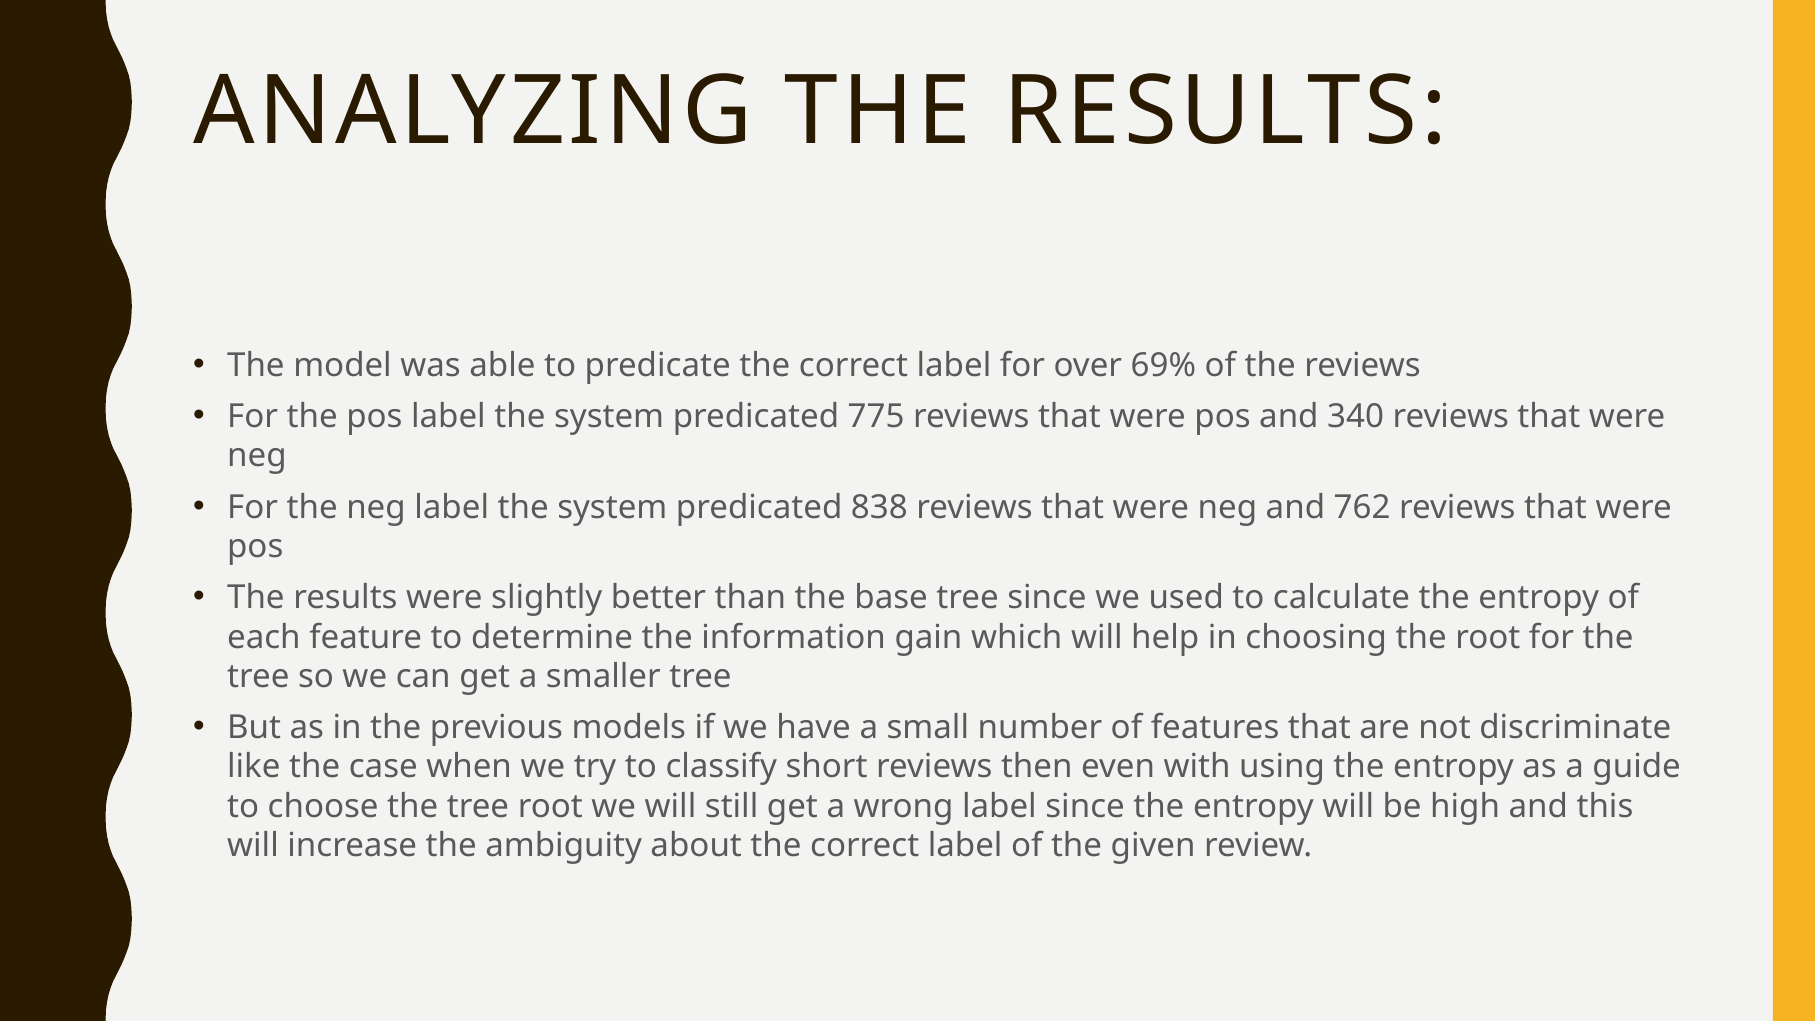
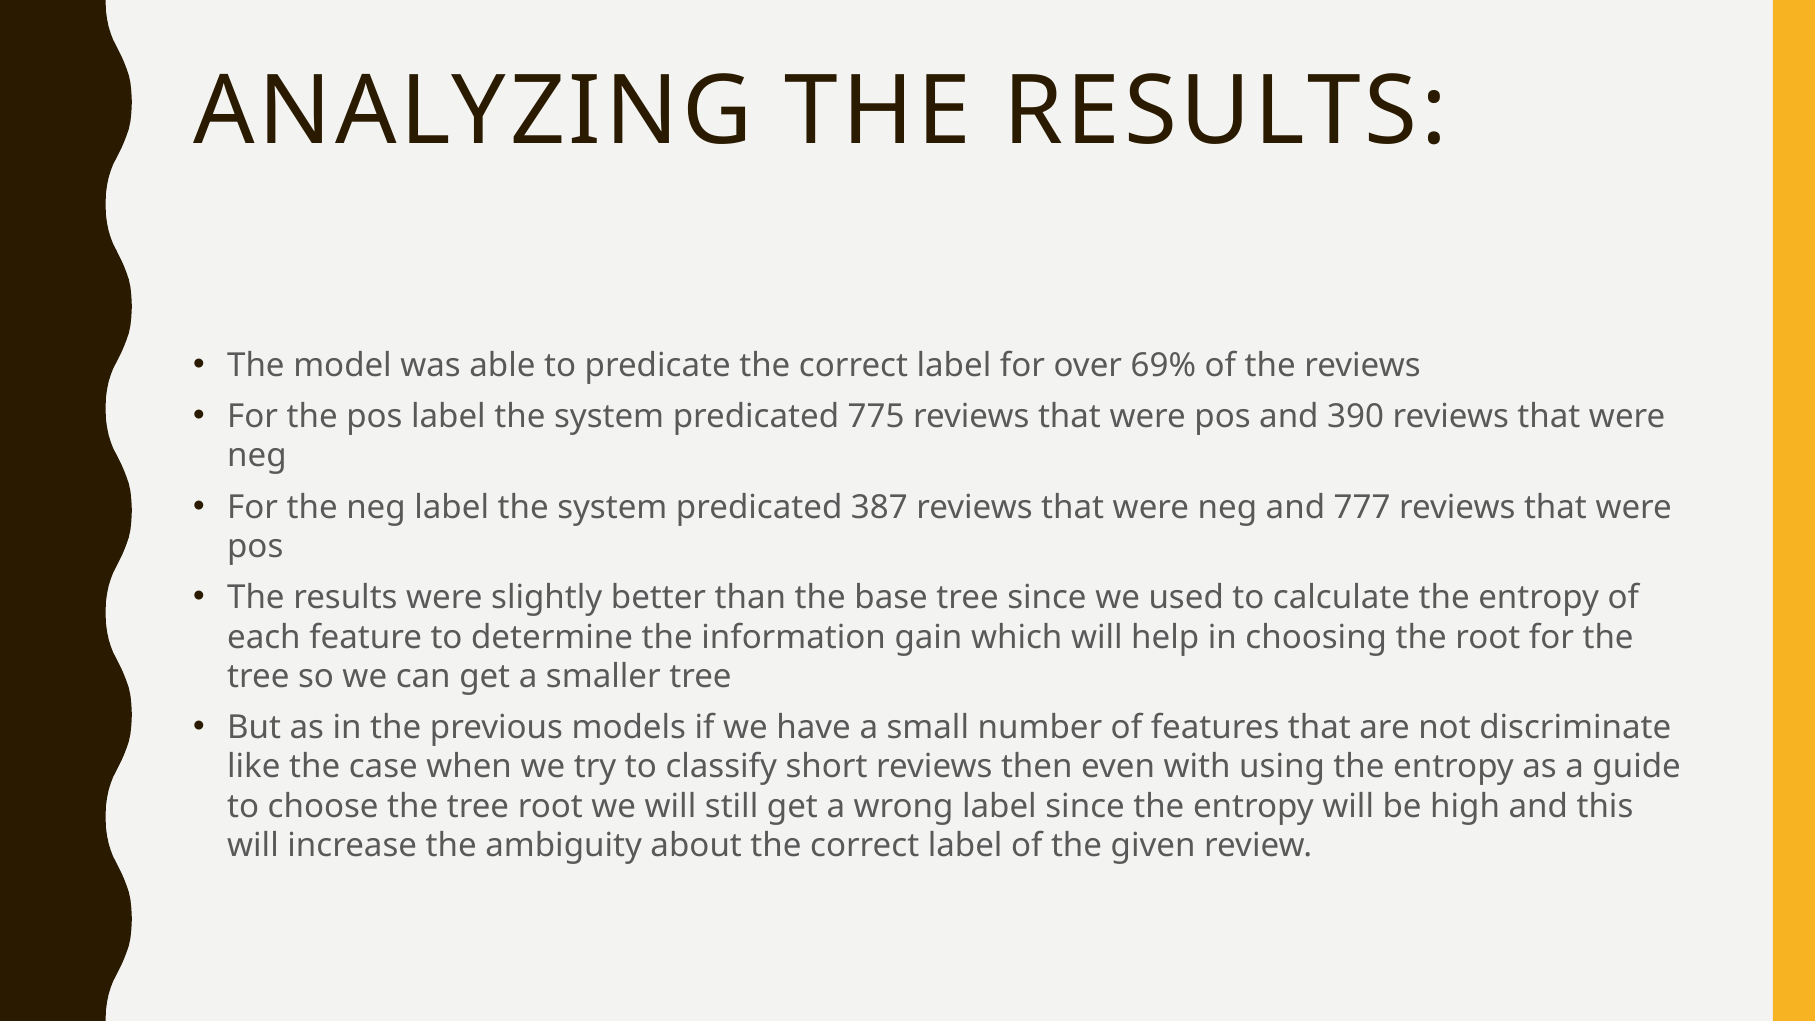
340: 340 -> 390
838: 838 -> 387
762: 762 -> 777
